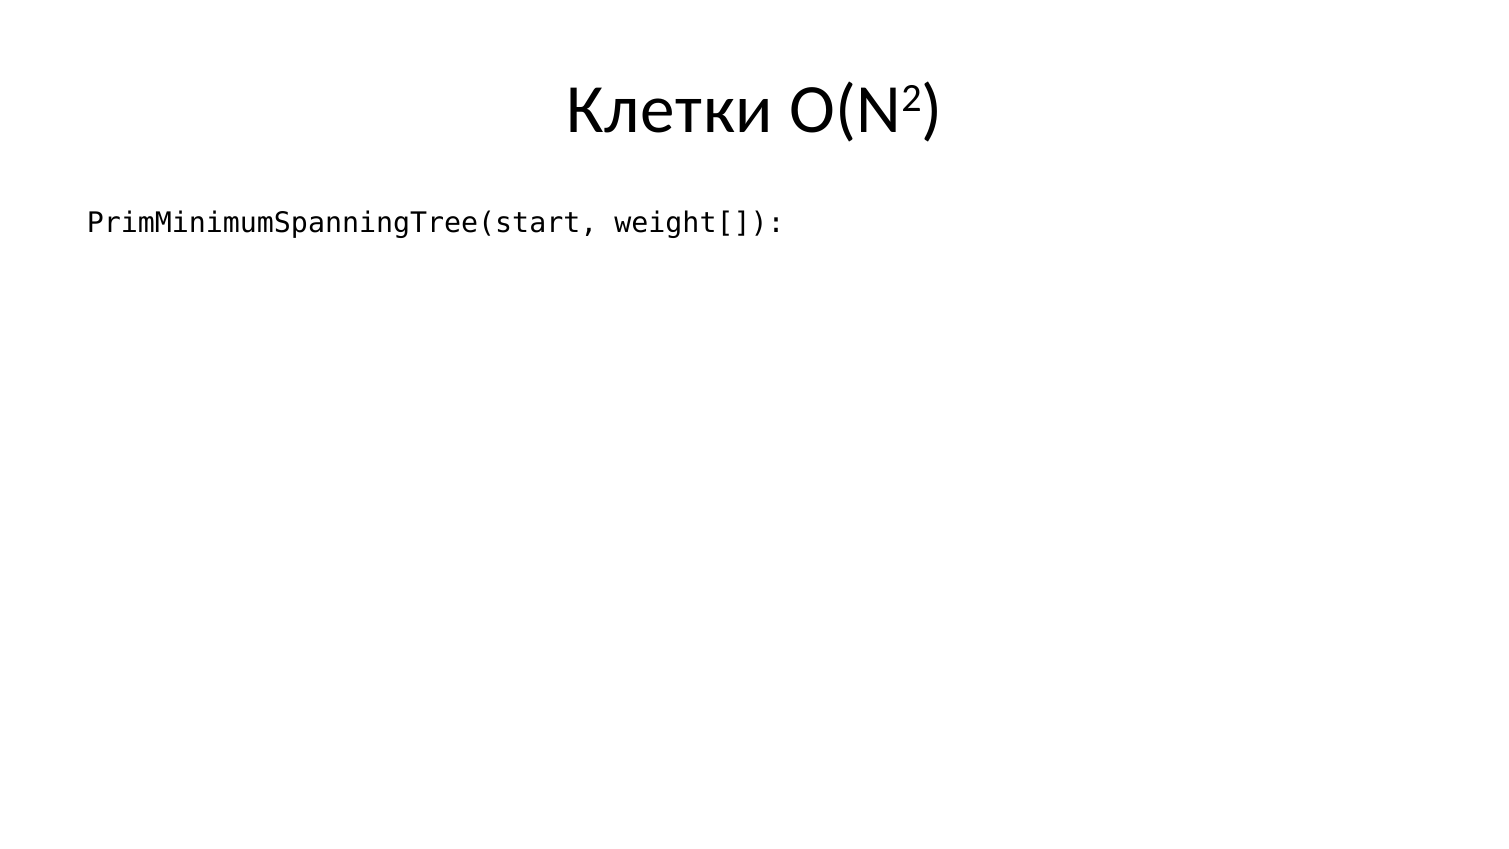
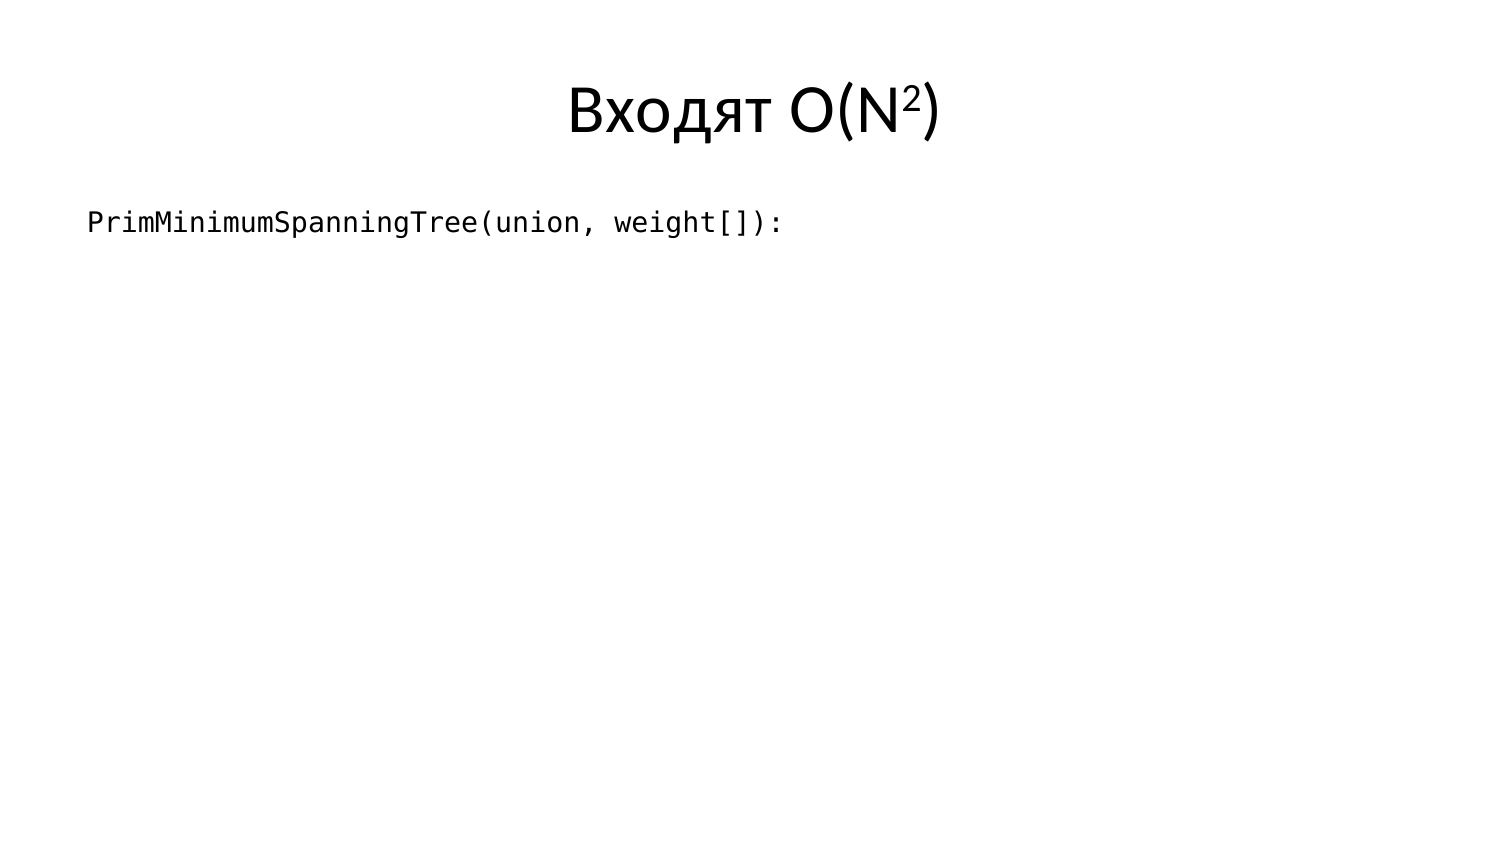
Клетки: Клетки -> Входят
PrimMinimumSpanningTree(start: PrimMinimumSpanningTree(start -> PrimMinimumSpanningTree(union
